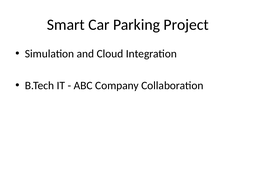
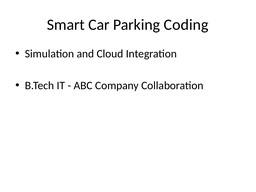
Project: Project -> Coding
